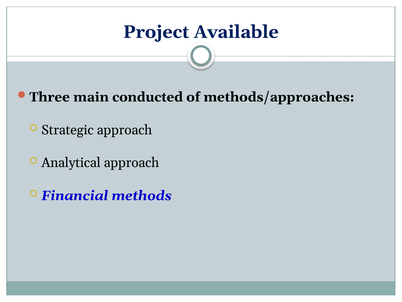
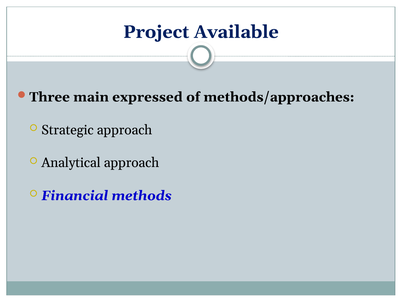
conducted: conducted -> expressed
